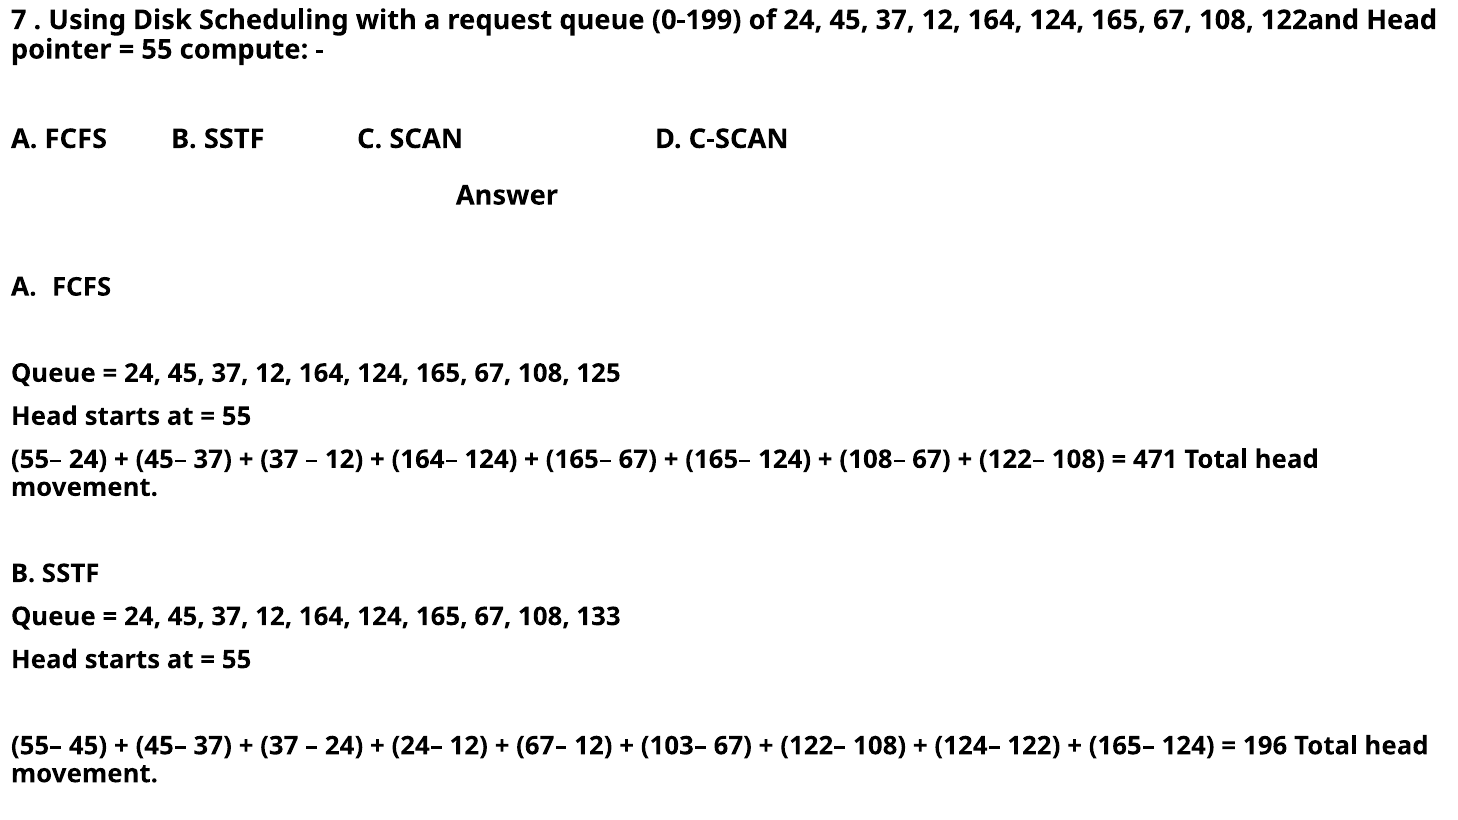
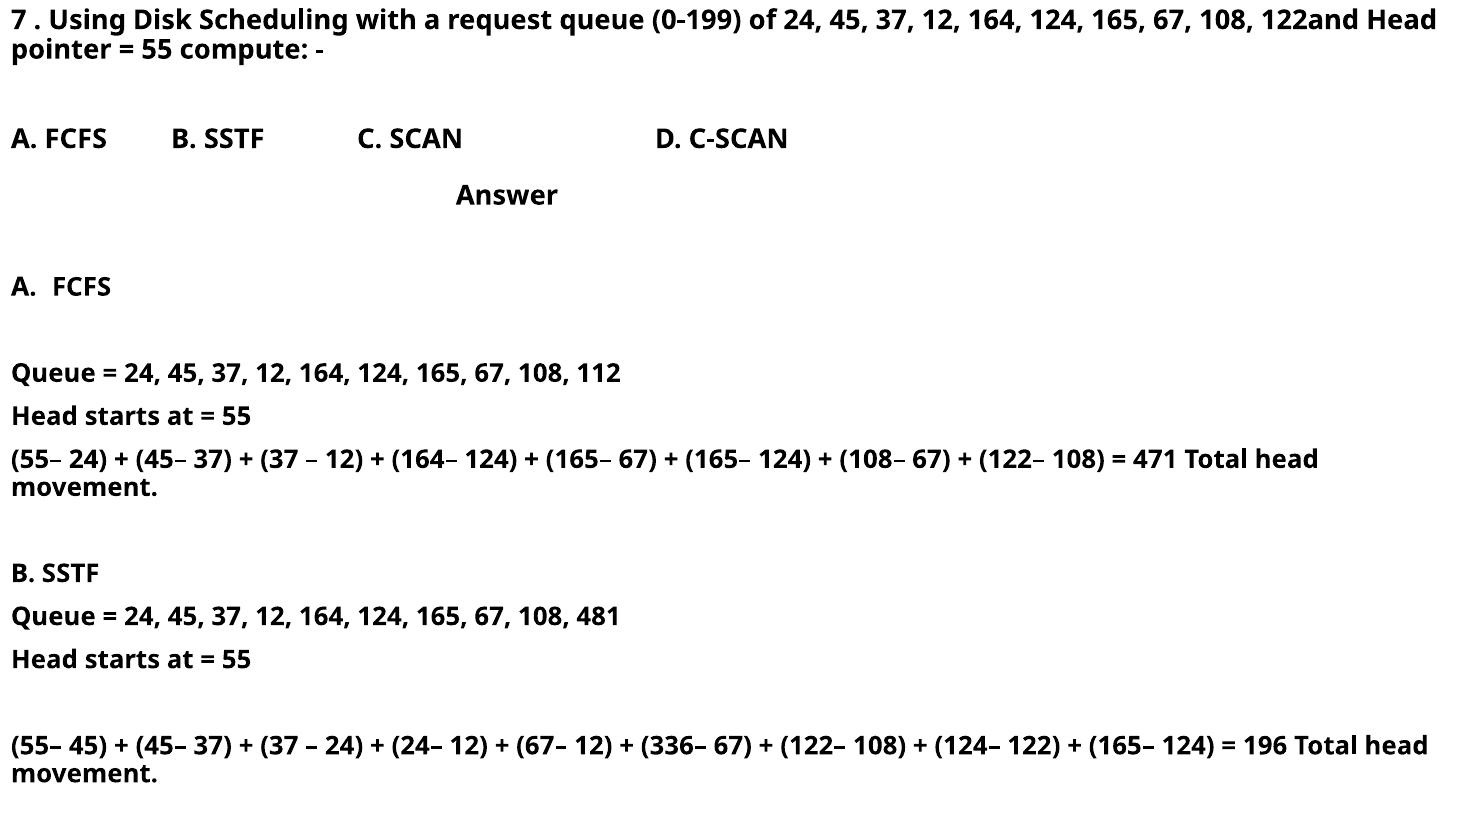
125: 125 -> 112
133: 133 -> 481
103–: 103– -> 336–
